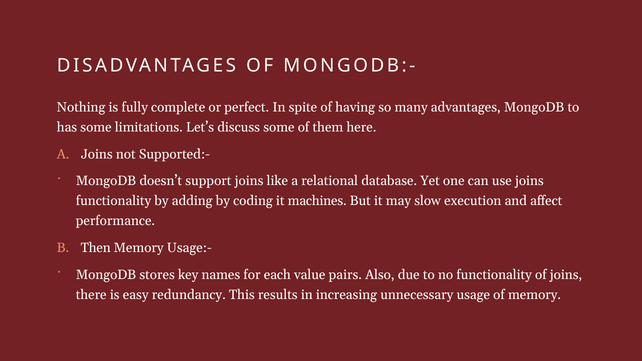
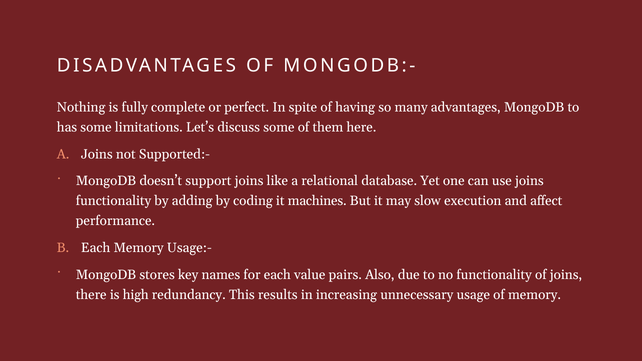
Then at (96, 248): Then -> Each
easy: easy -> high
